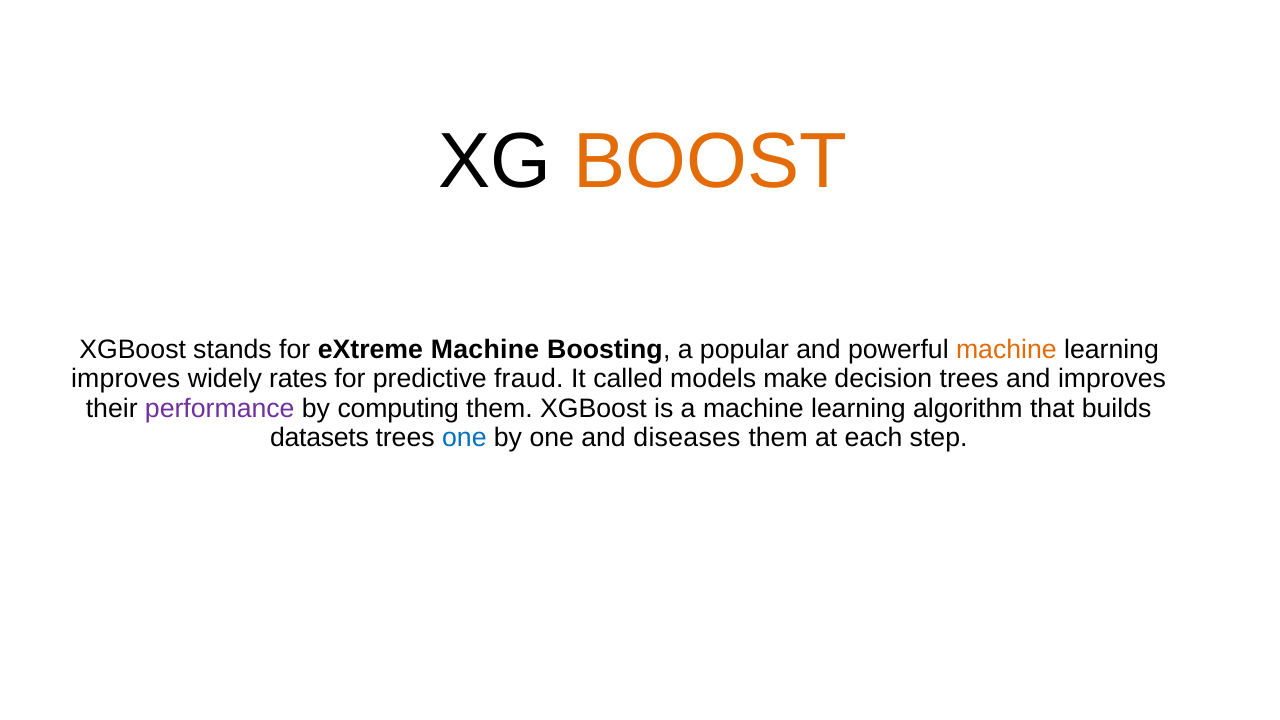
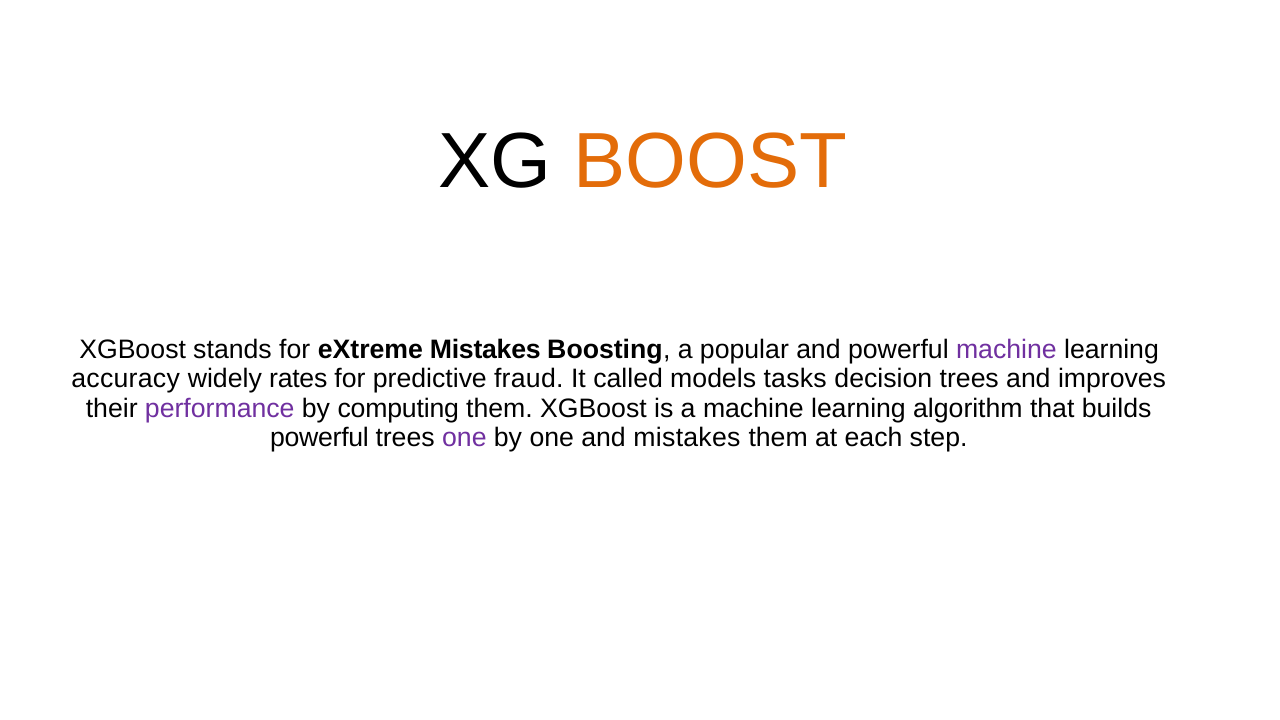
eXtreme Machine: Machine -> Mistakes
machine at (1006, 349) colour: orange -> purple
improves at (126, 379): improves -> accuracy
make: make -> tasks
datasets at (319, 438): datasets -> powerful
one at (464, 438) colour: blue -> purple
and diseases: diseases -> mistakes
